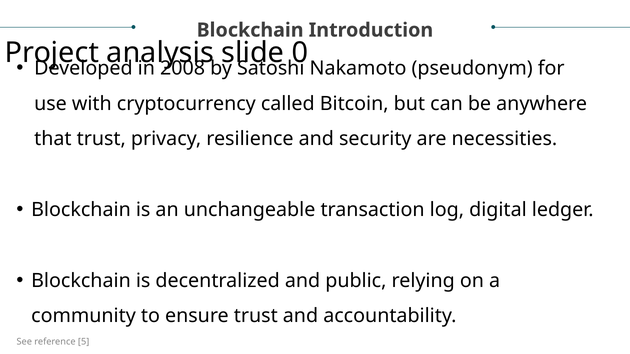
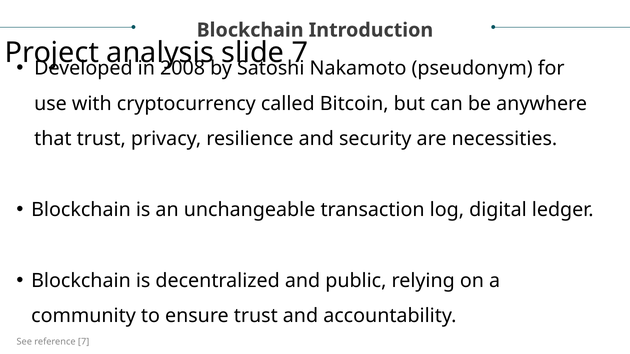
0 at (300, 53): 0 -> 7
reference 5: 5 -> 7
